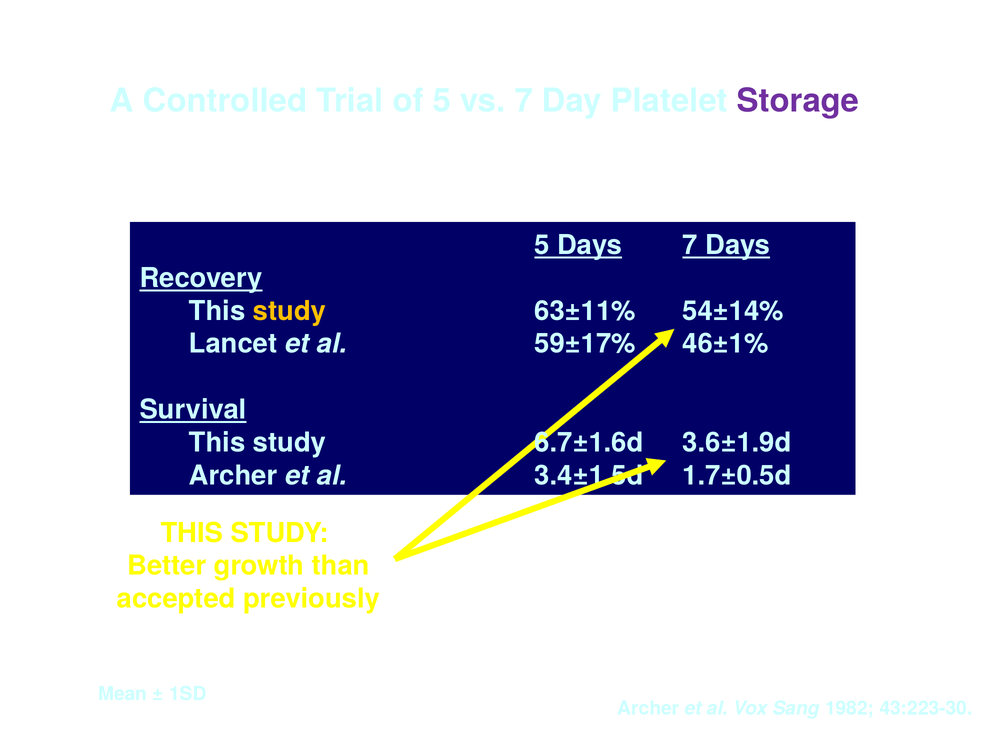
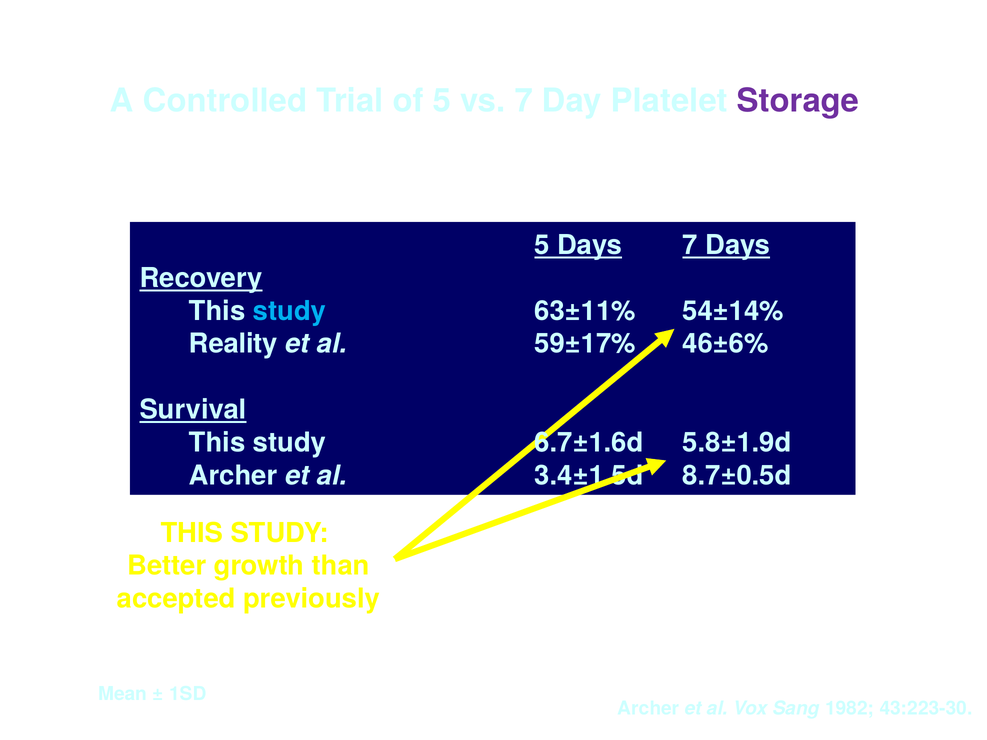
study at (290, 311) colour: yellow -> light blue
Lancet: Lancet -> Reality
46±1%: 46±1% -> 46±6%
3.6±1.9d: 3.6±1.9d -> 5.8±1.9d
1.7±0.5d: 1.7±0.5d -> 8.7±0.5d
